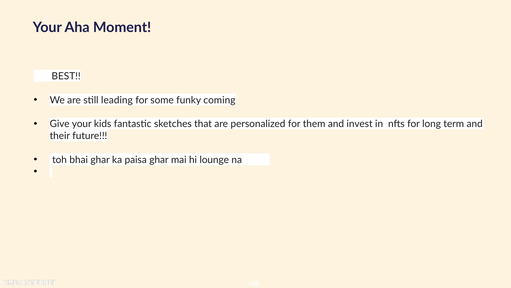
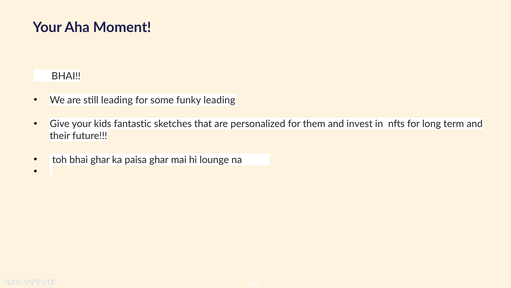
BEST at (66, 76): BEST -> BHAI
funky coming: coming -> leading
